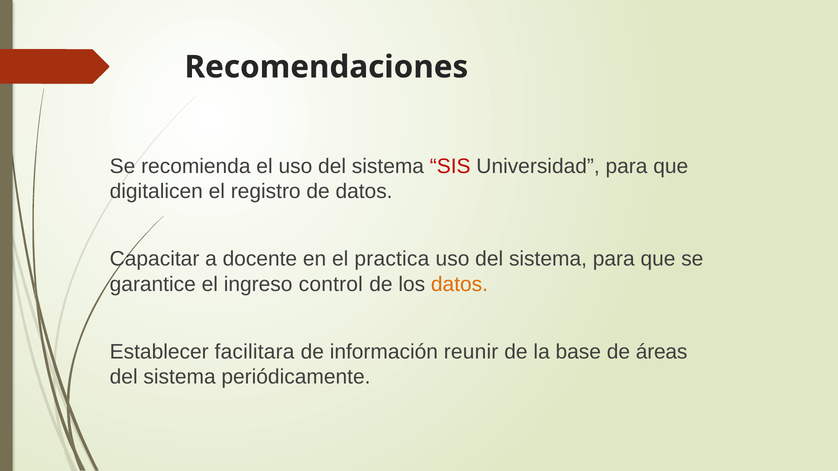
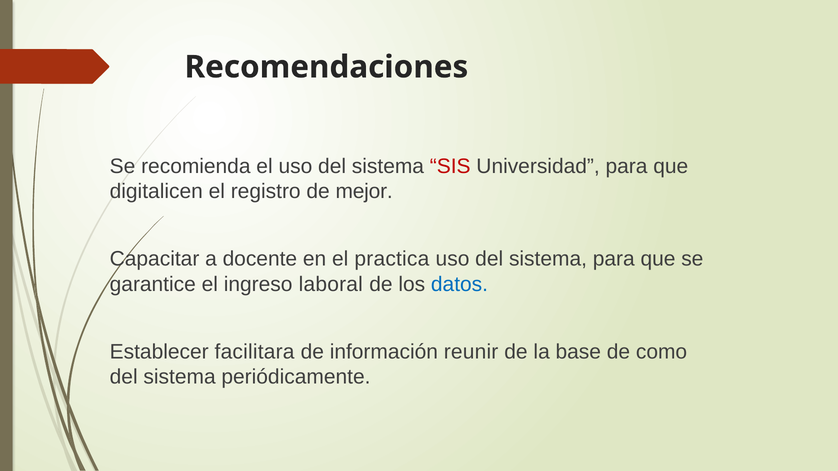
de datos: datos -> mejor
control: control -> laboral
datos at (459, 284) colour: orange -> blue
áreas: áreas -> como
